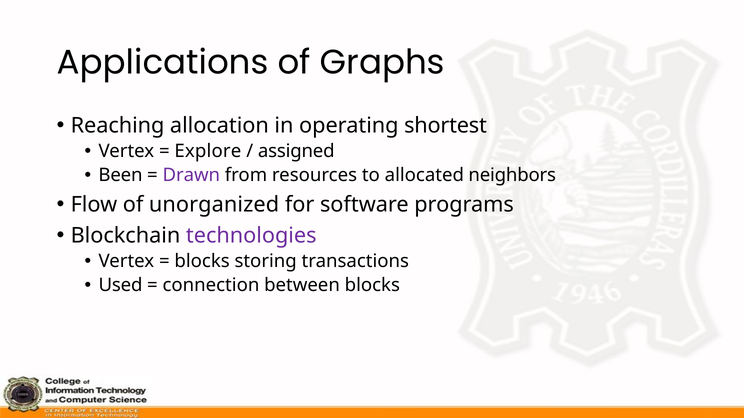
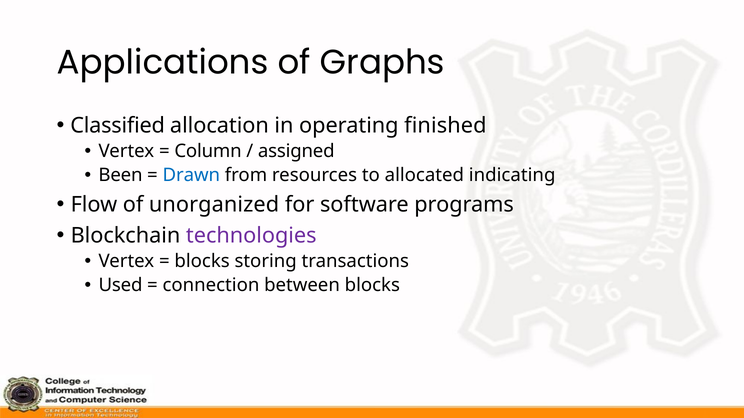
Reaching: Reaching -> Classified
shortest: shortest -> finished
Explore: Explore -> Column
Drawn colour: purple -> blue
neighbors: neighbors -> indicating
